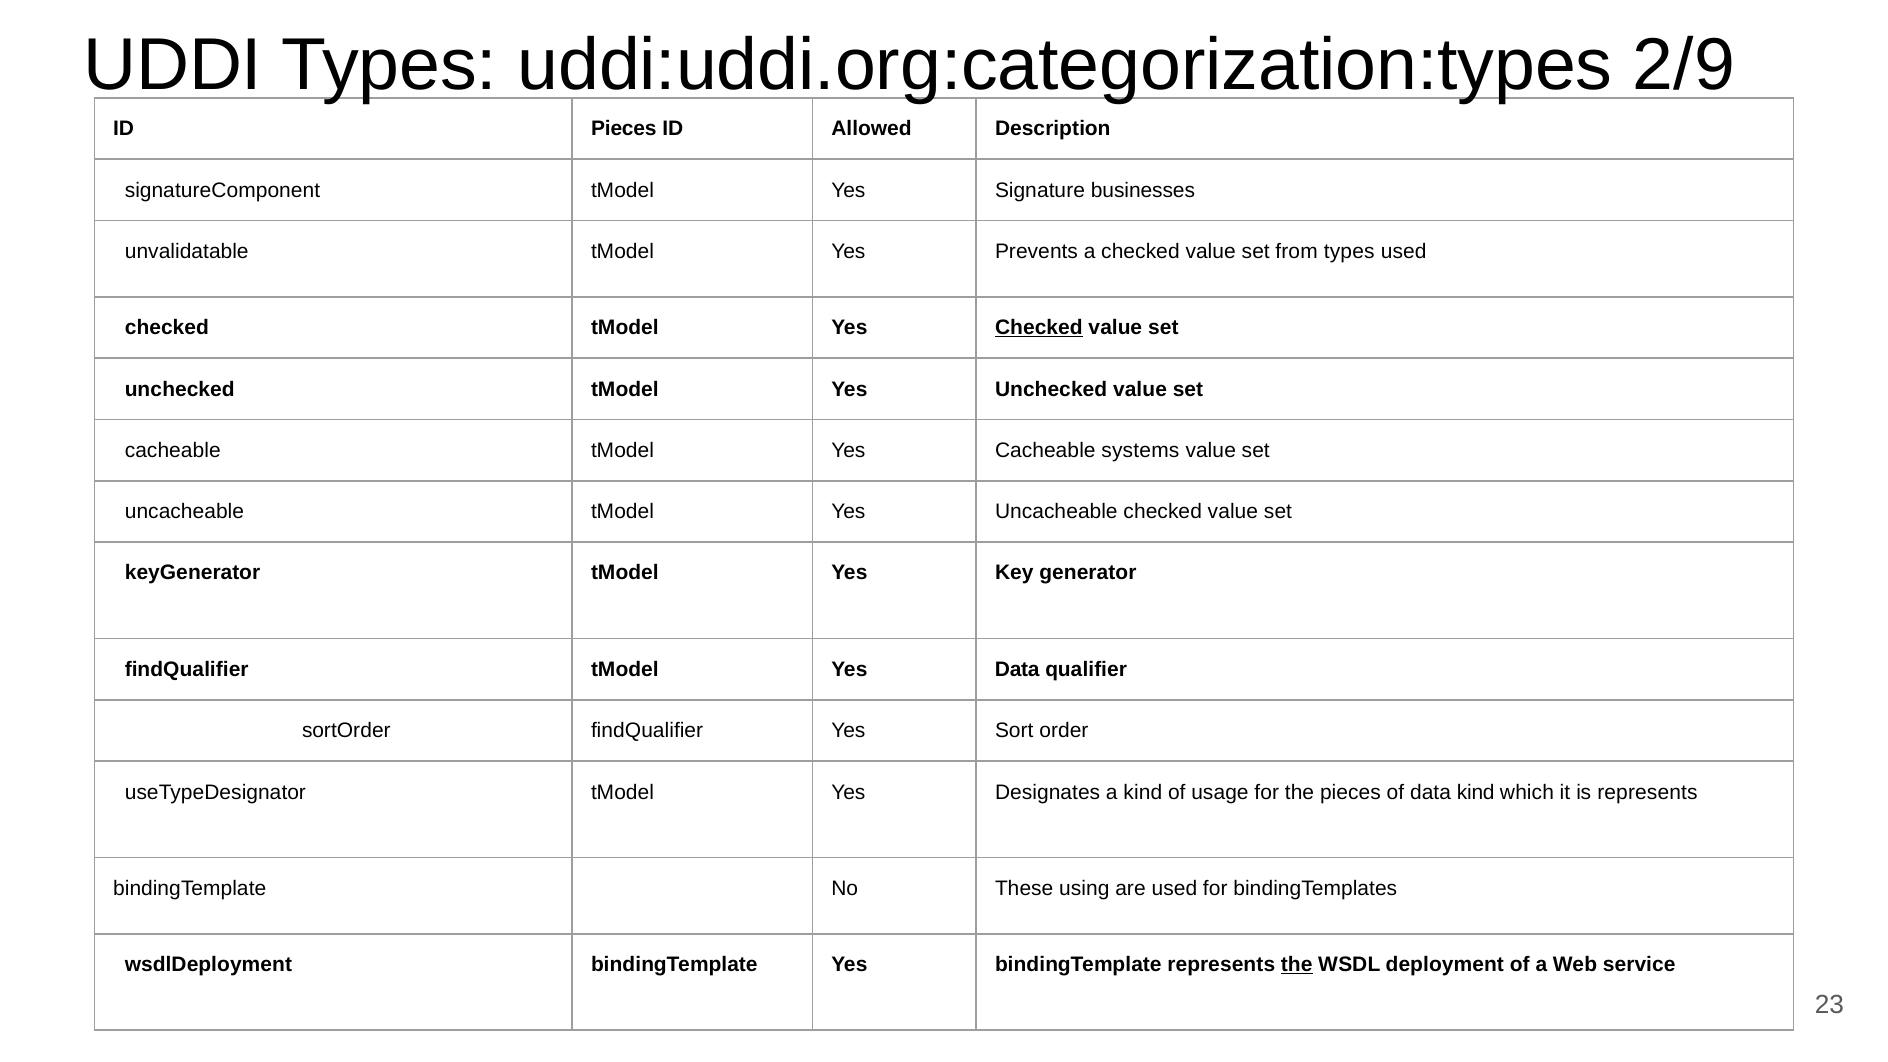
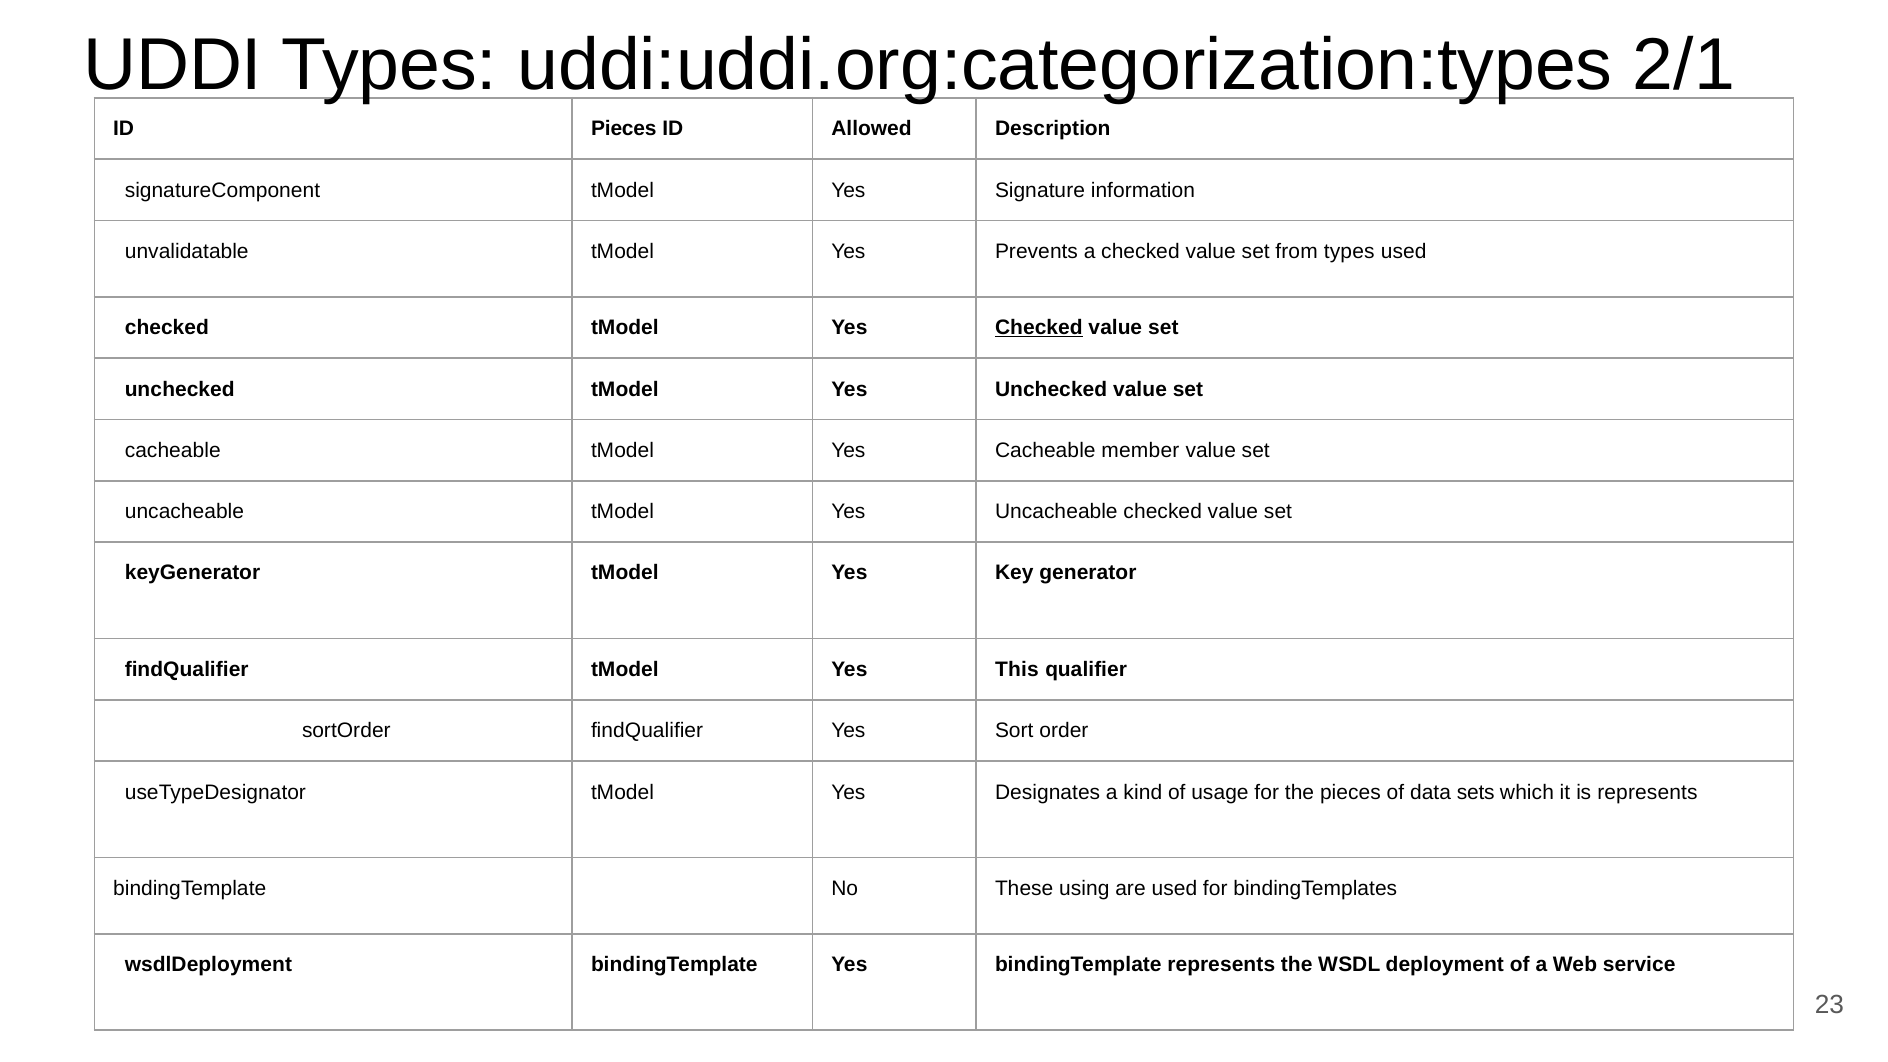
2/9: 2/9 -> 2/1
businesses: businesses -> information
systems: systems -> member
Yes Data: Data -> This
data kind: kind -> sets
the at (1297, 965) underline: present -> none
